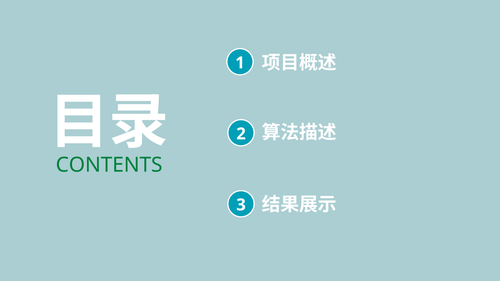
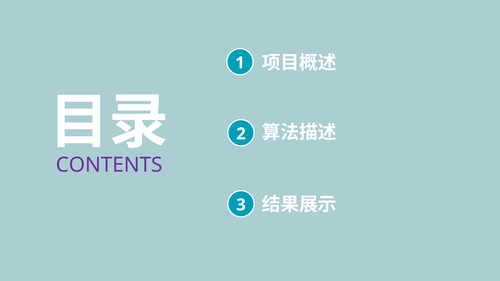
CONTENTS colour: green -> purple
